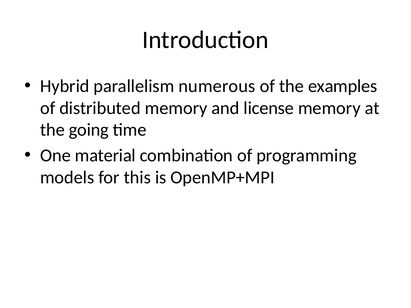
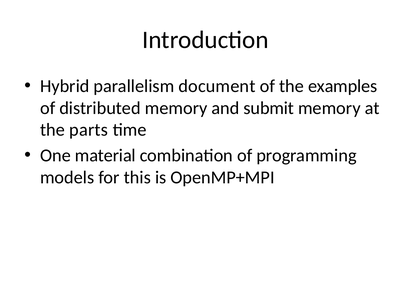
numerous: numerous -> document
license: license -> submit
going: going -> parts
